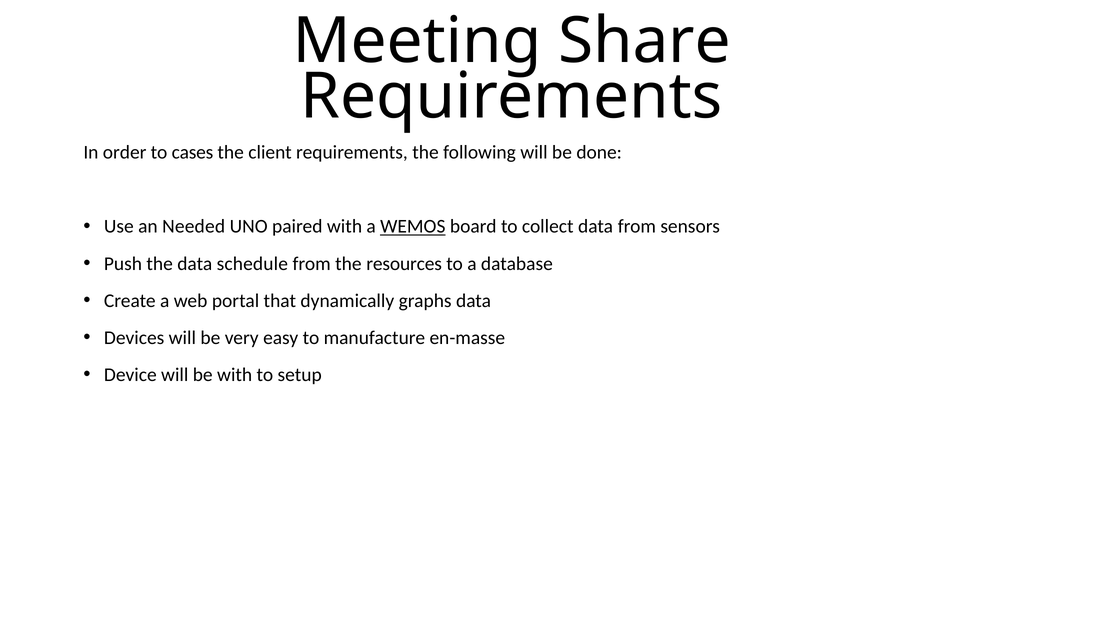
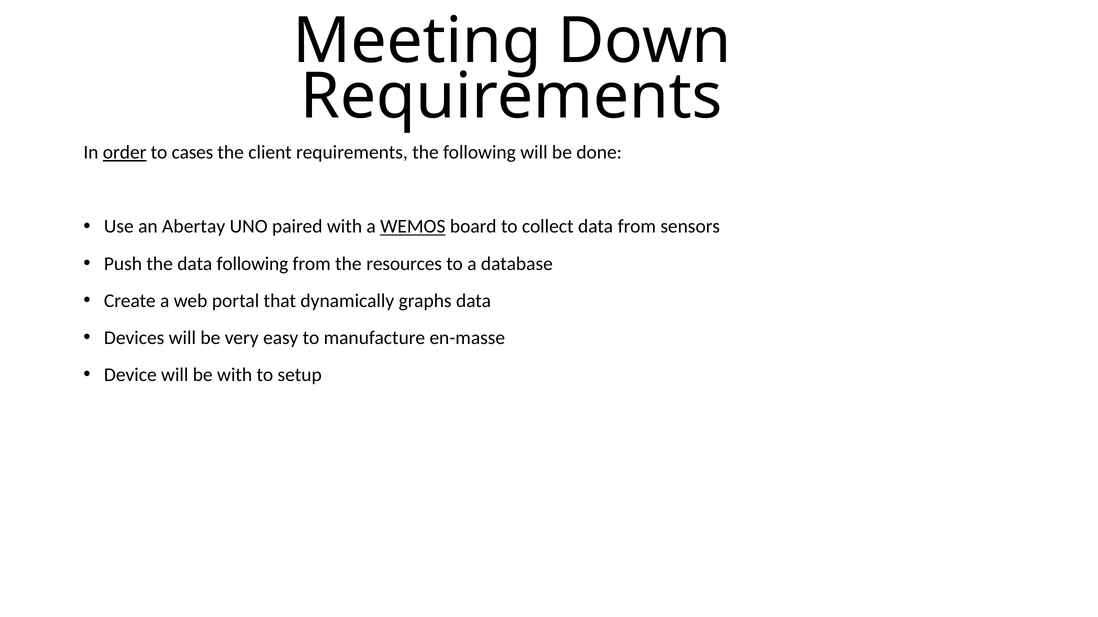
Share: Share -> Down
order underline: none -> present
Needed: Needed -> Abertay
data schedule: schedule -> following
